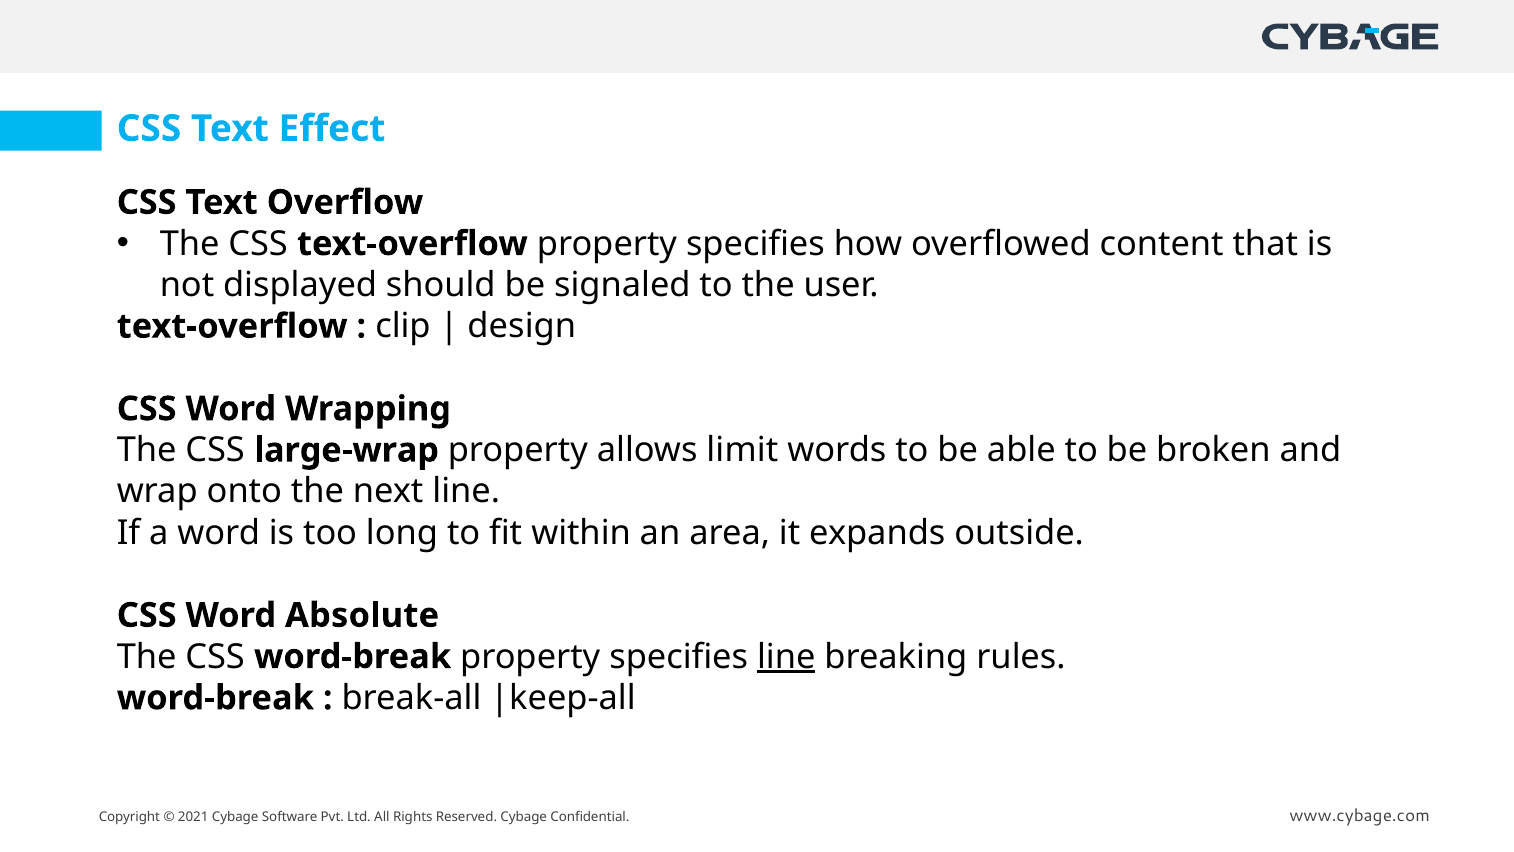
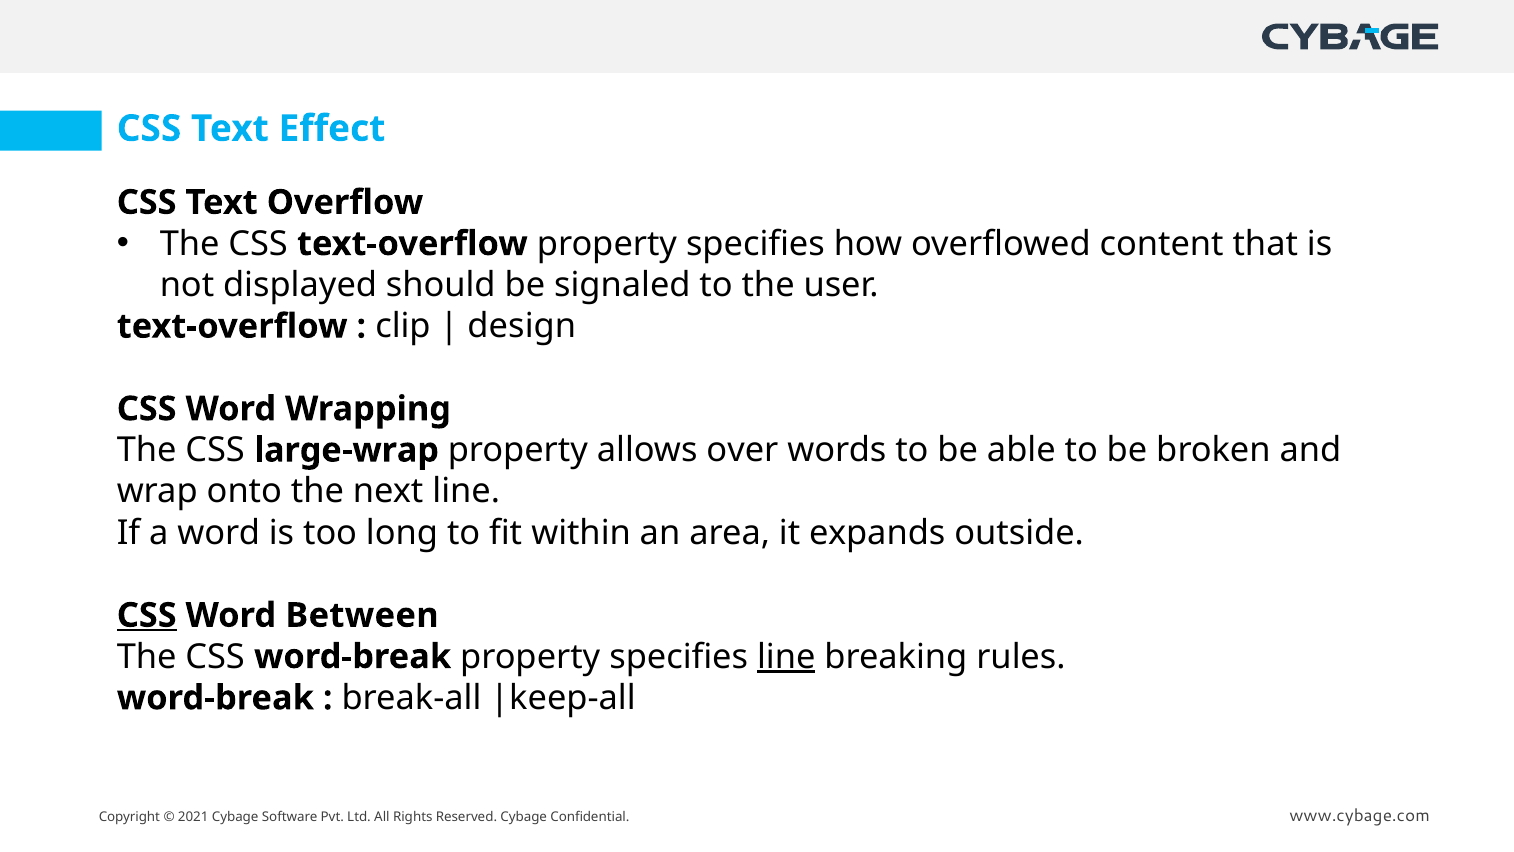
limit: limit -> over
CSS at (147, 615) underline: none -> present
Absolute: Absolute -> Between
